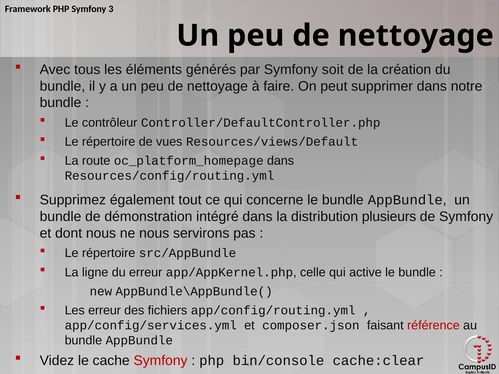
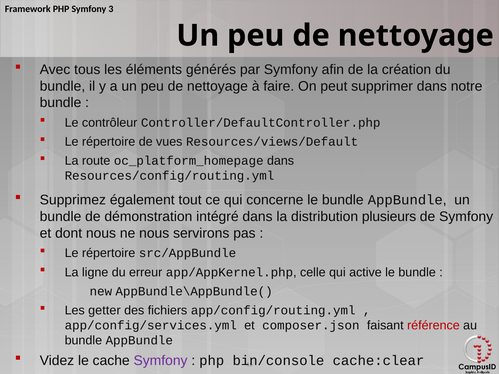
soit: soit -> afin
Les erreur: erreur -> getter
Symfony at (161, 361) colour: red -> purple
